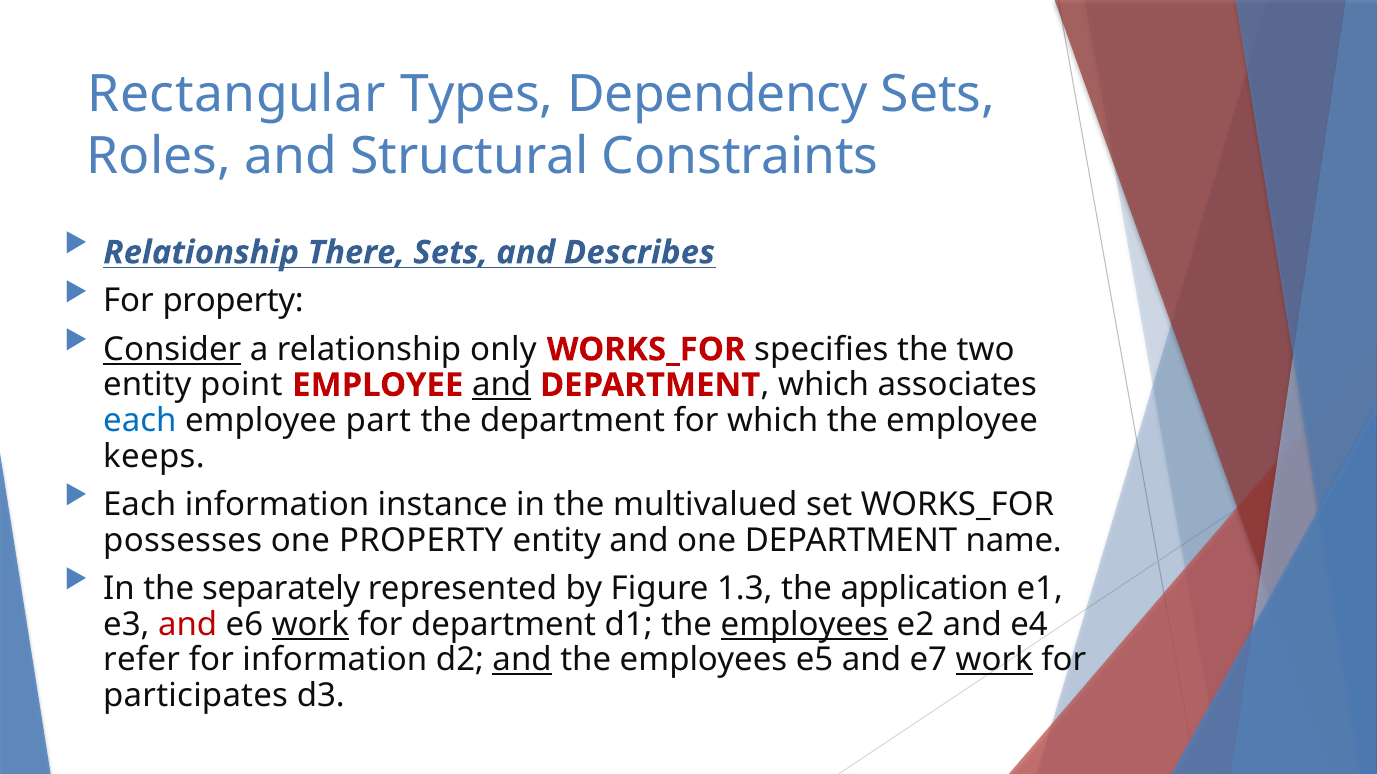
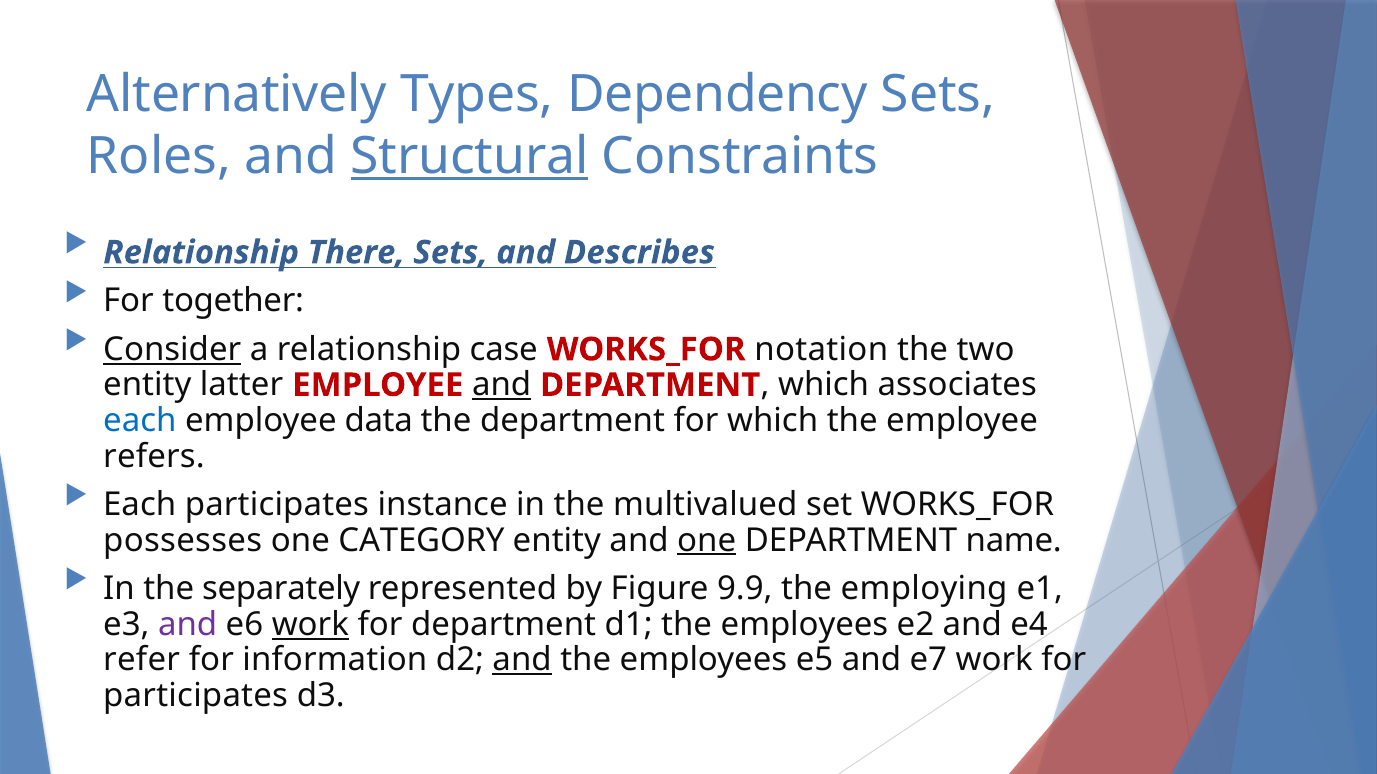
Rectangular: Rectangular -> Alternatively
Structural underline: none -> present
For property: property -> together
only: only -> case
specifies: specifies -> notation
point: point -> latter
part: part -> data
keeps: keeps -> refers
Each information: information -> participates
one PROPERTY: PROPERTY -> CATEGORY
one at (707, 541) underline: none -> present
1.3: 1.3 -> 9.9
application: application -> employing
and at (188, 625) colour: red -> purple
employees at (804, 625) underline: present -> none
work at (994, 660) underline: present -> none
